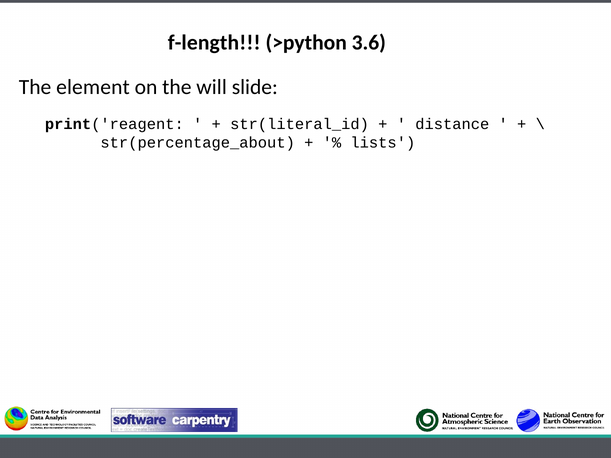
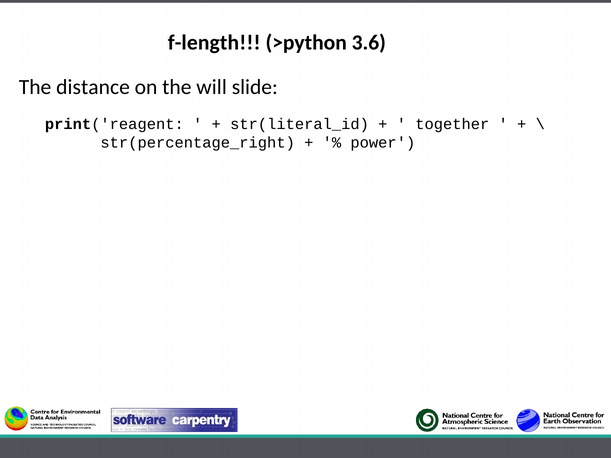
element: element -> distance
distance: distance -> together
str(percentage_about: str(percentage_about -> str(percentage_right
lists: lists -> power
